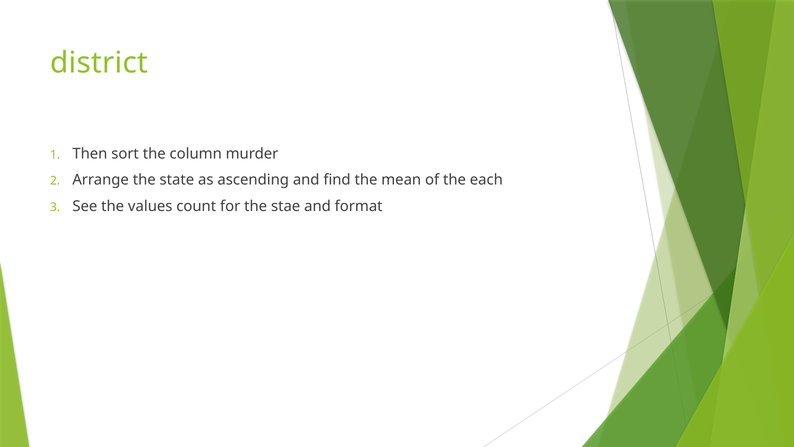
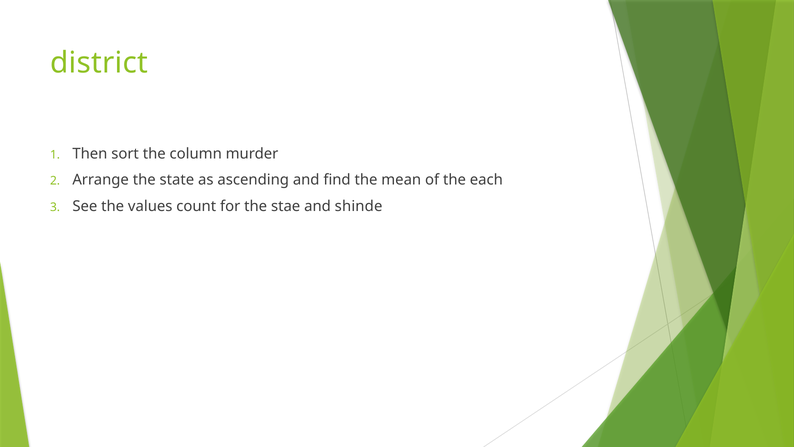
format: format -> shinde
